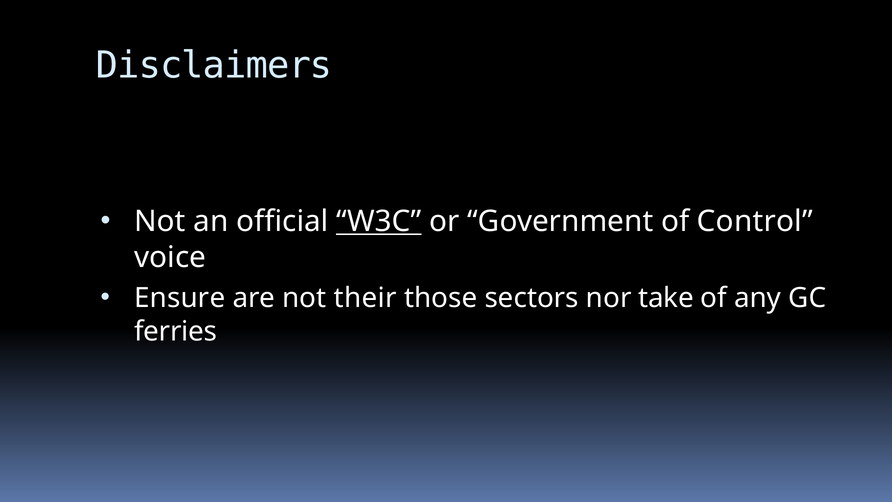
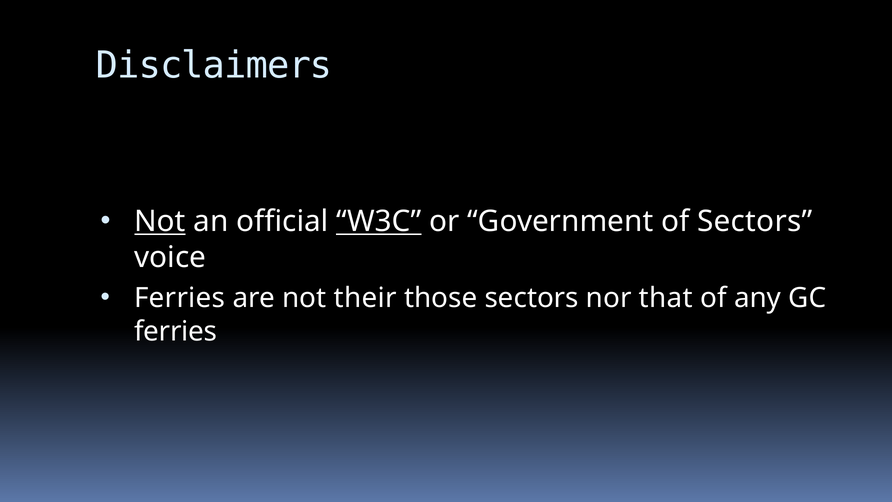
Not at (160, 221) underline: none -> present
of Control: Control -> Sectors
Ensure at (180, 298): Ensure -> Ferries
take: take -> that
